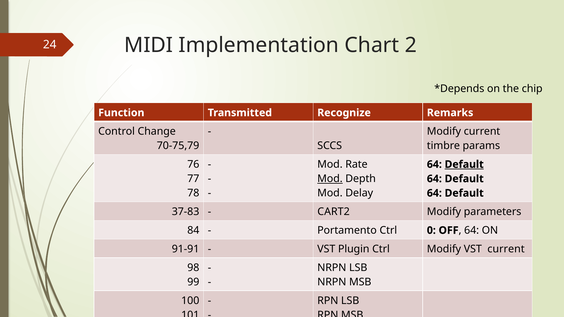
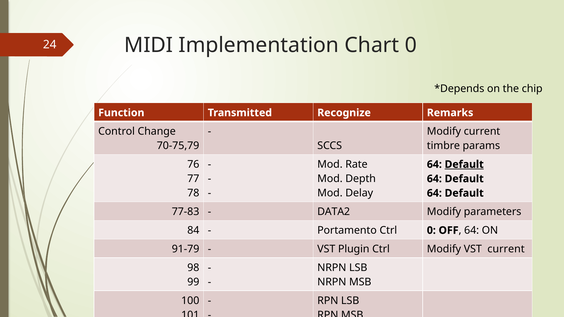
Chart 2: 2 -> 0
Mod at (330, 179) underline: present -> none
37-83: 37-83 -> 77-83
CART2: CART2 -> DATA2
91-91: 91-91 -> 91-79
